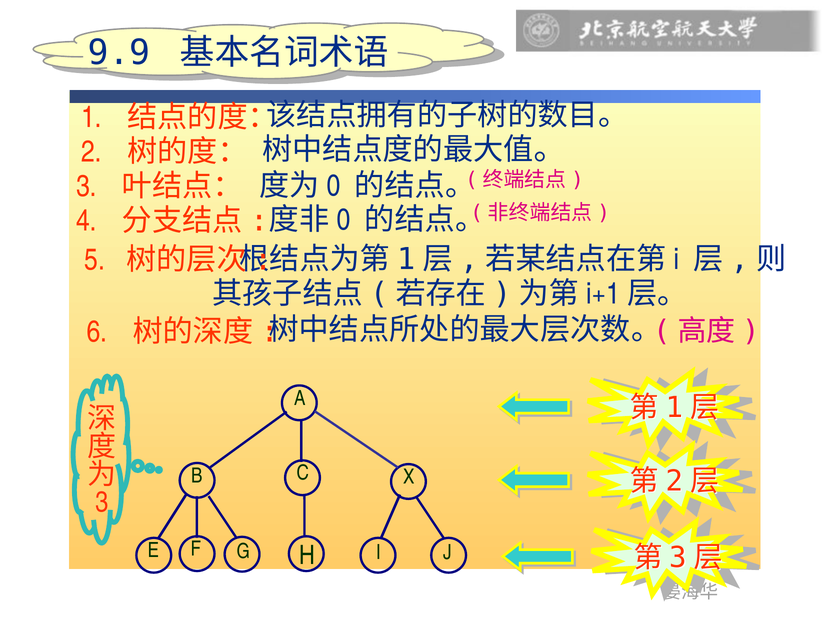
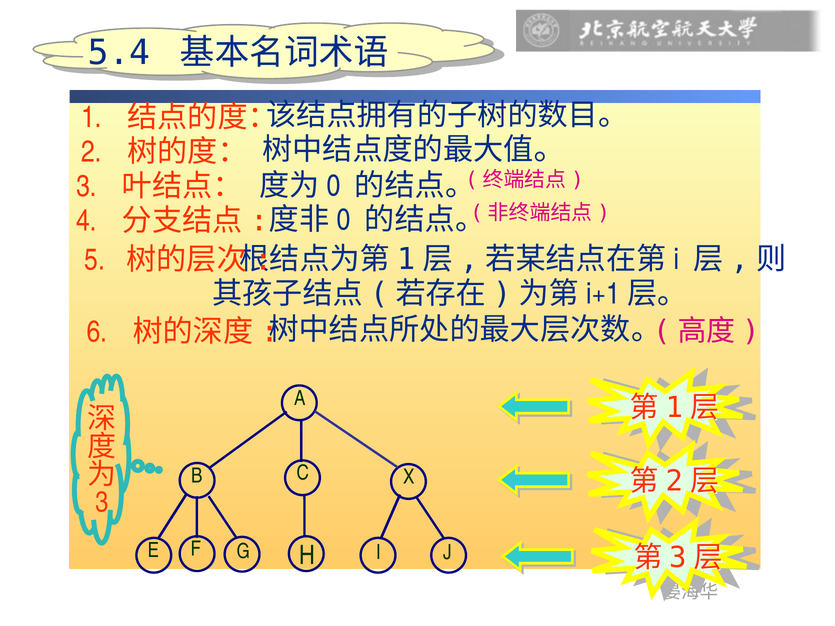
9.9: 9.9 -> 5.4
